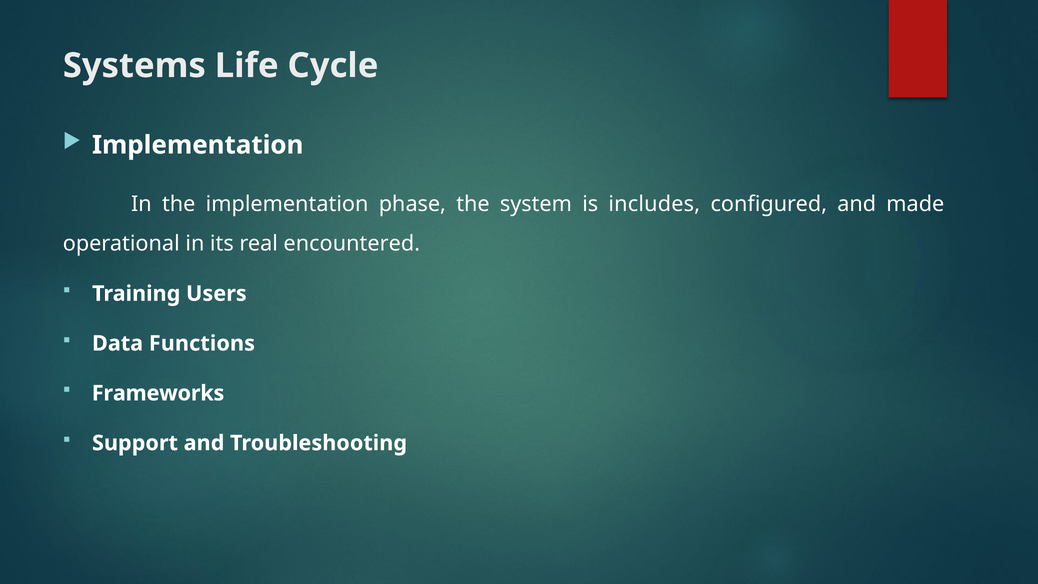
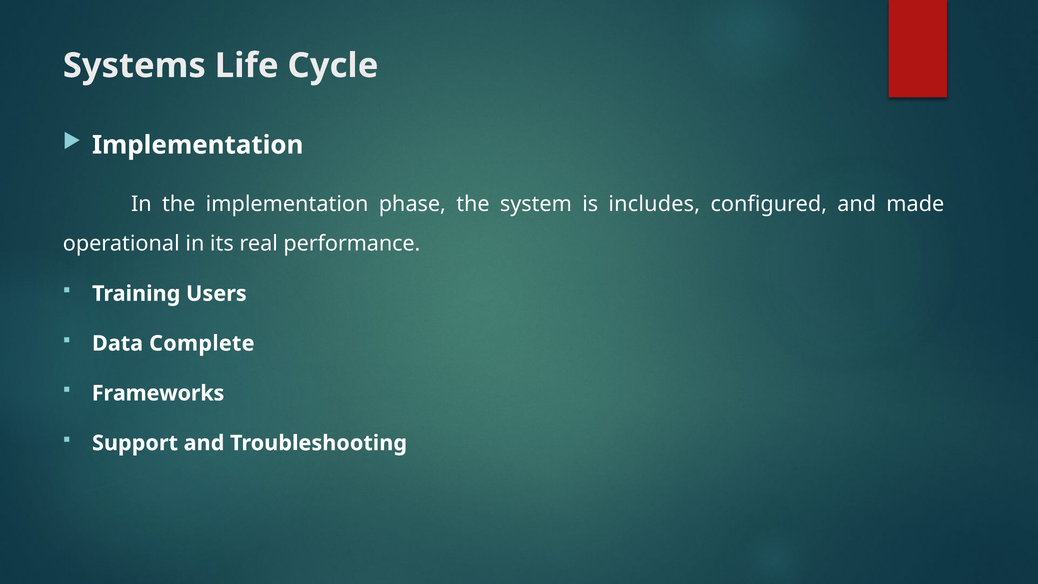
encountered: encountered -> performance
Functions: Functions -> Complete
